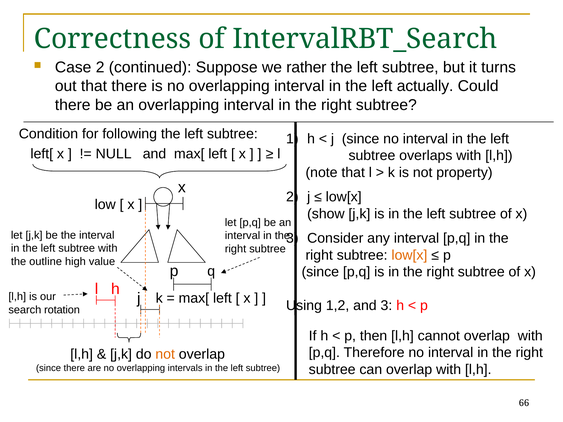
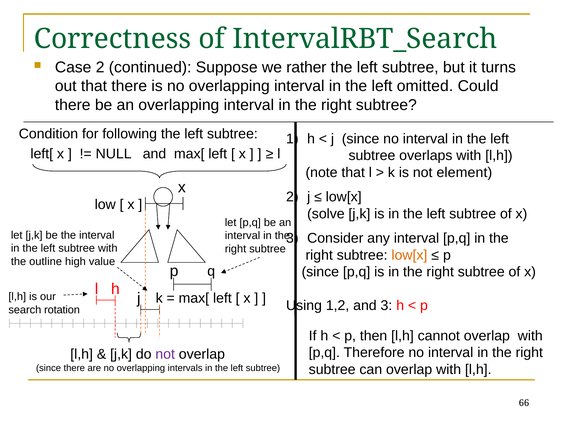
actually: actually -> omitted
property: property -> element
show: show -> solve
not at (165, 355) colour: orange -> purple
